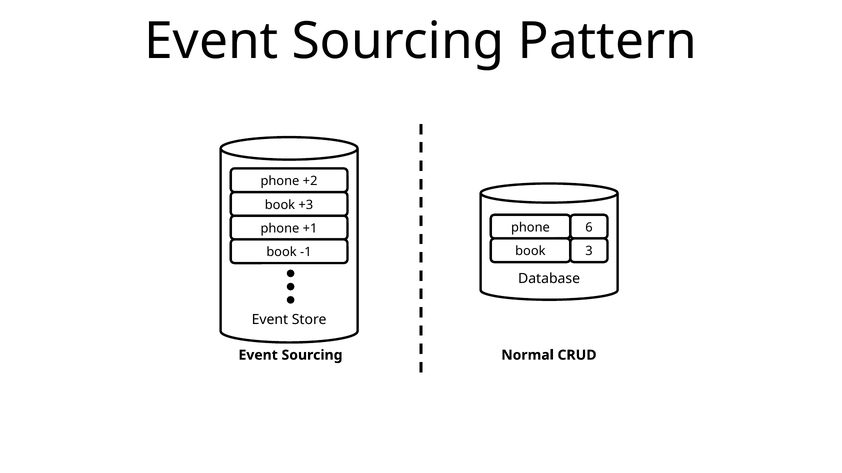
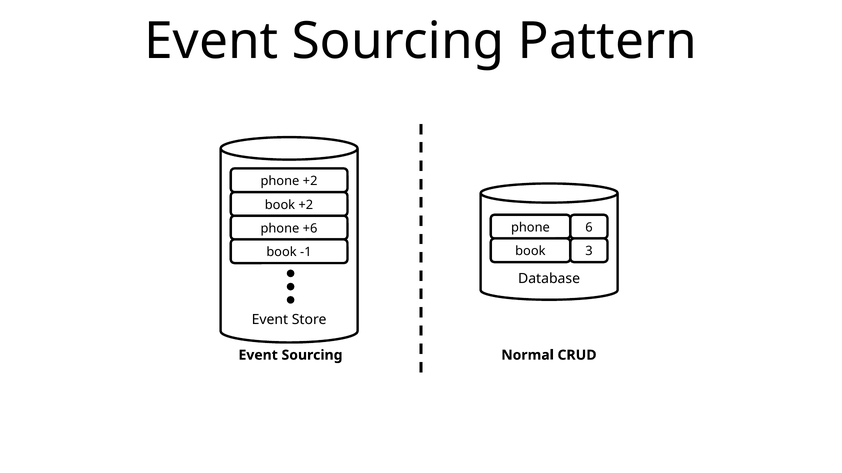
book +3: +3 -> +2
+1: +1 -> +6
